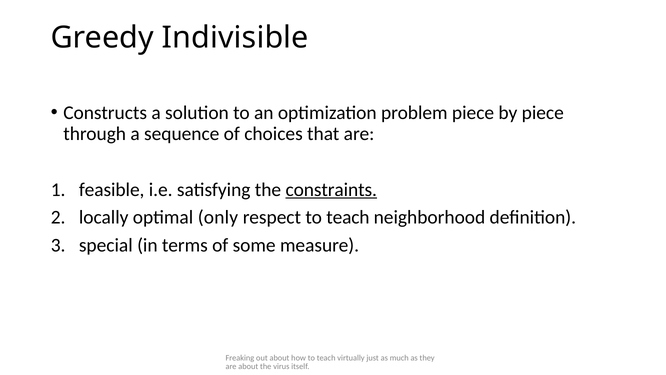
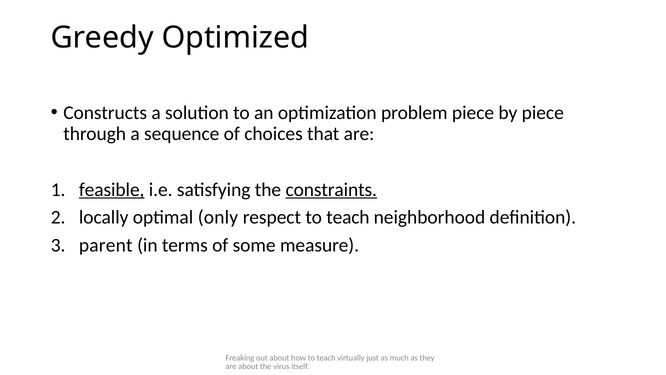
Indivisible: Indivisible -> Optimized
feasible underline: none -> present
special: special -> parent
